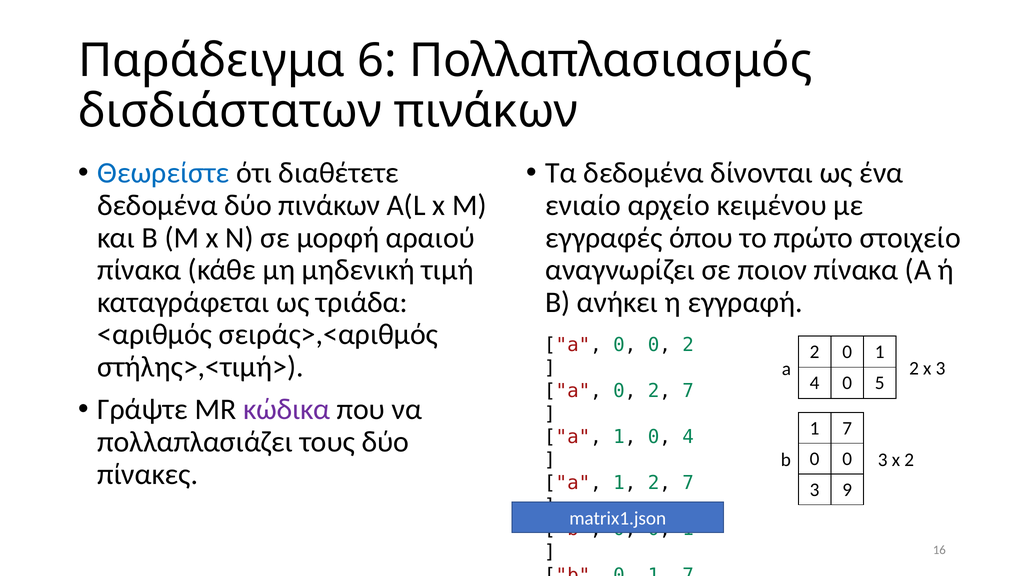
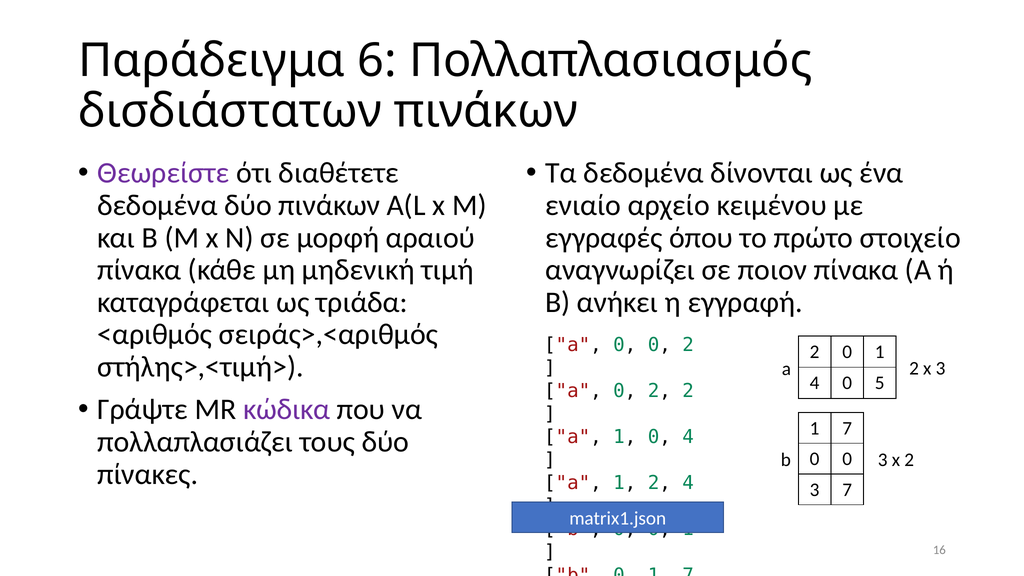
Θεωρείστε colour: blue -> purple
0 2 7: 7 -> 2
1 2 7: 7 -> 4
3 9: 9 -> 7
